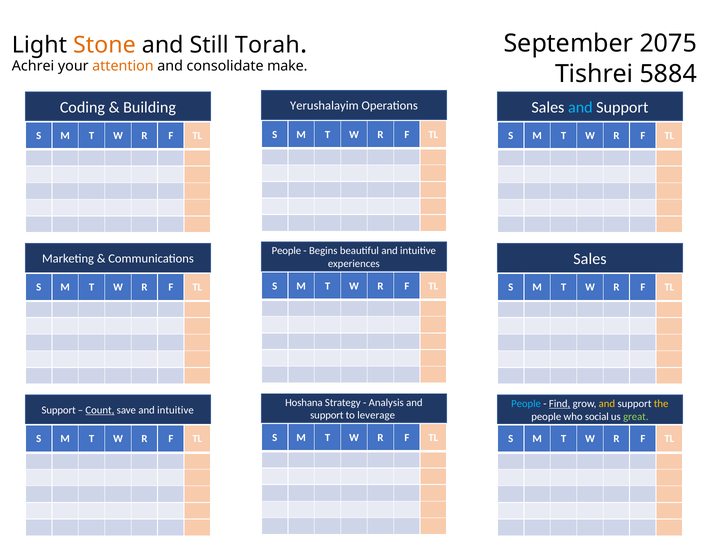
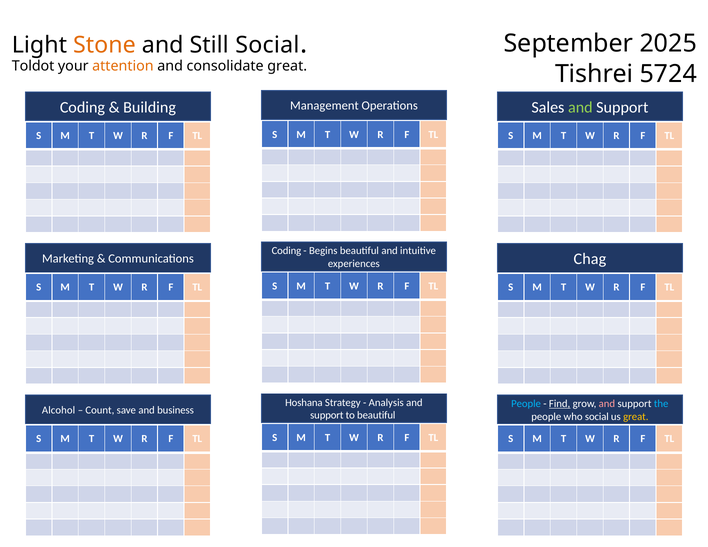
2075: 2075 -> 2025
Still Torah: Torah -> Social
Achrei: Achrei -> Toldot
consolidate make: make -> great
5884: 5884 -> 5724
Yerushalayim: Yerushalayim -> Management
and at (580, 107) colour: light blue -> light green
People at (286, 251): People -> Coding
Sales at (590, 259): Sales -> Chag
and at (607, 404) colour: yellow -> pink
the colour: yellow -> light blue
Support at (59, 410): Support -> Alcohol
Count underline: present -> none
save and intuitive: intuitive -> business
to leverage: leverage -> beautiful
great at (636, 417) colour: light green -> yellow
